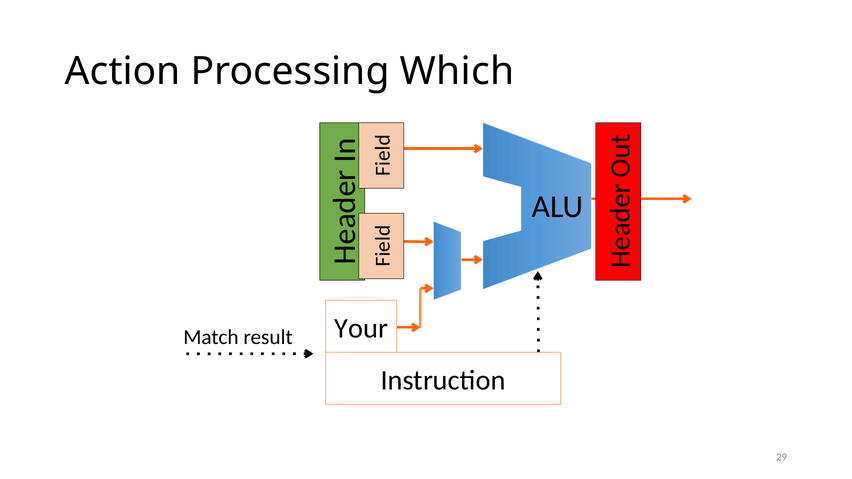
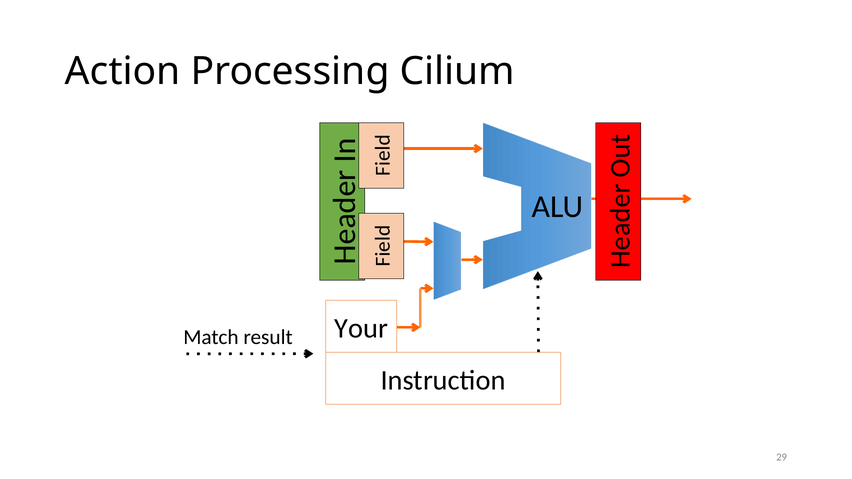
Which: Which -> Cilium
